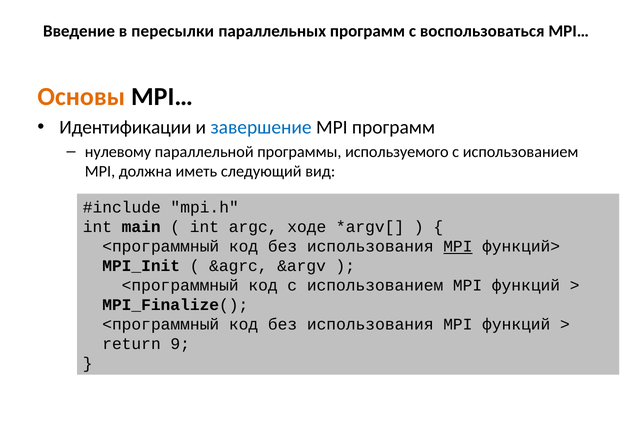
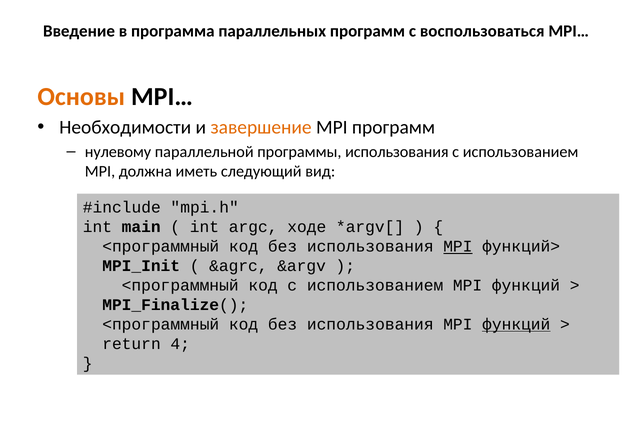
пересылки: пересылки -> программа
Идентификации: Идентификации -> Необходимости
завершение colour: blue -> orange
программы используемого: используемого -> использования
функций at (516, 324) underline: none -> present
9: 9 -> 4
